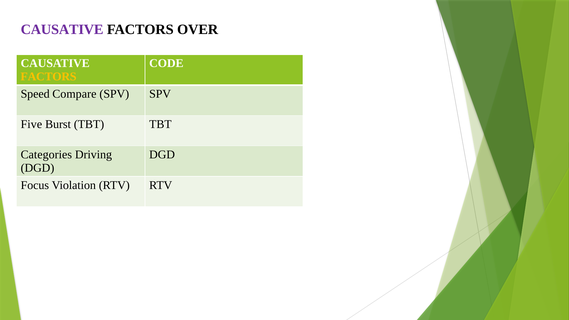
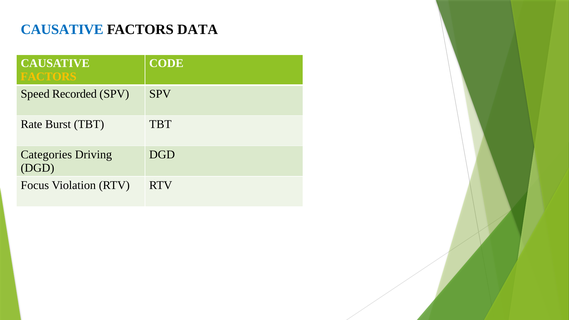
CAUSATIVE at (62, 29) colour: purple -> blue
OVER: OVER -> DATA
Compare: Compare -> Recorded
Five: Five -> Rate
